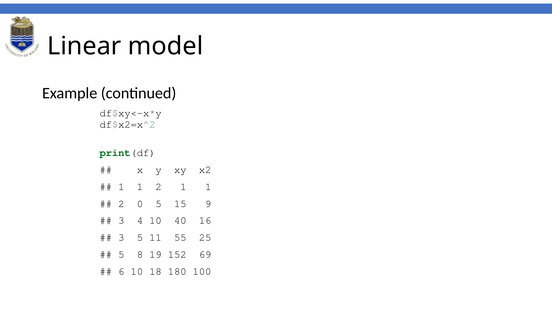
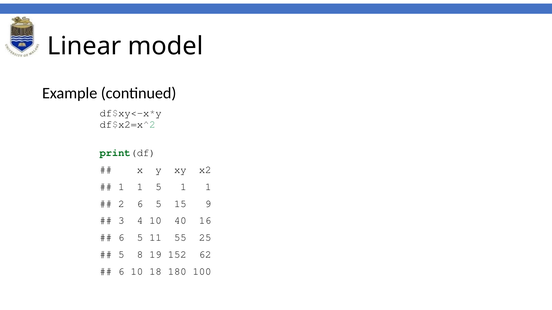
1 2: 2 -> 5
2 0: 0 -> 6
3 at (121, 238): 3 -> 6
69: 69 -> 62
